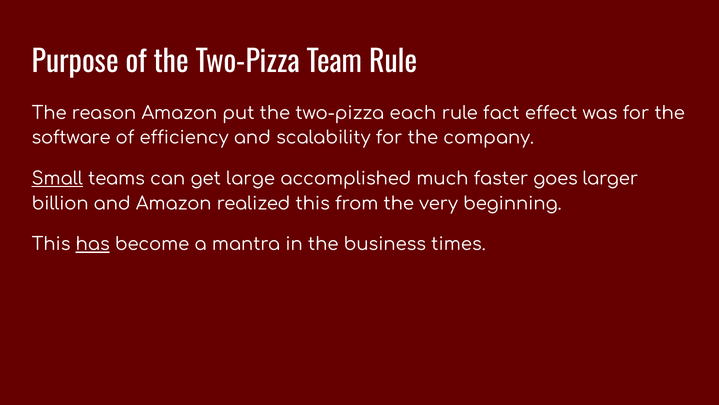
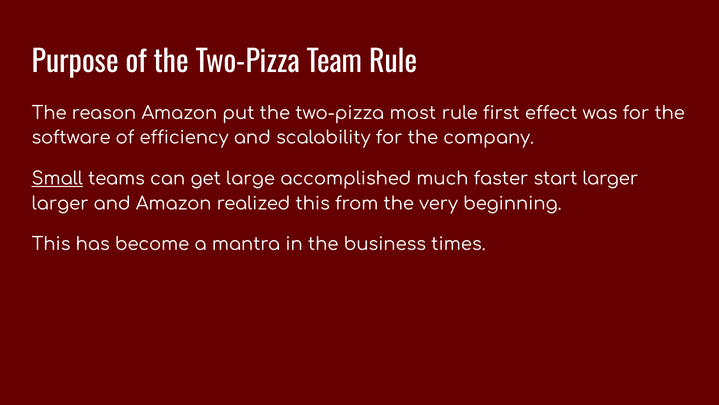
each: each -> most
fact: fact -> first
goes: goes -> start
billion at (60, 203): billion -> larger
has underline: present -> none
